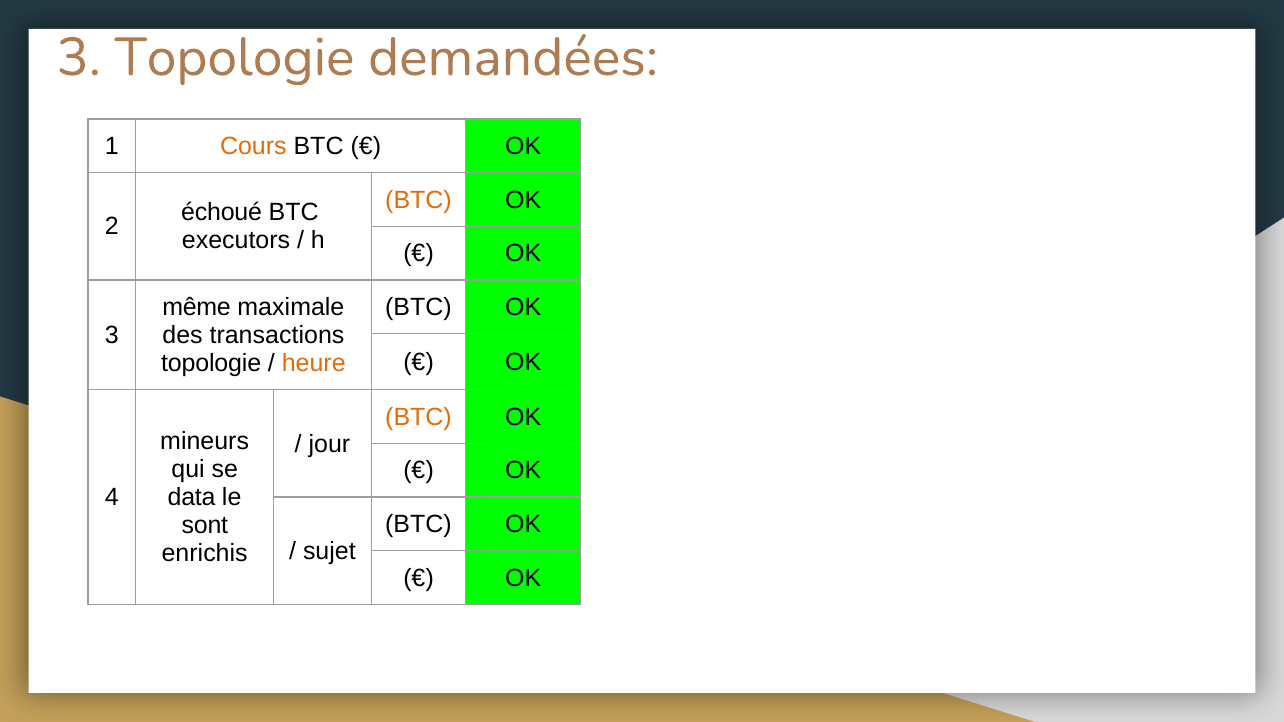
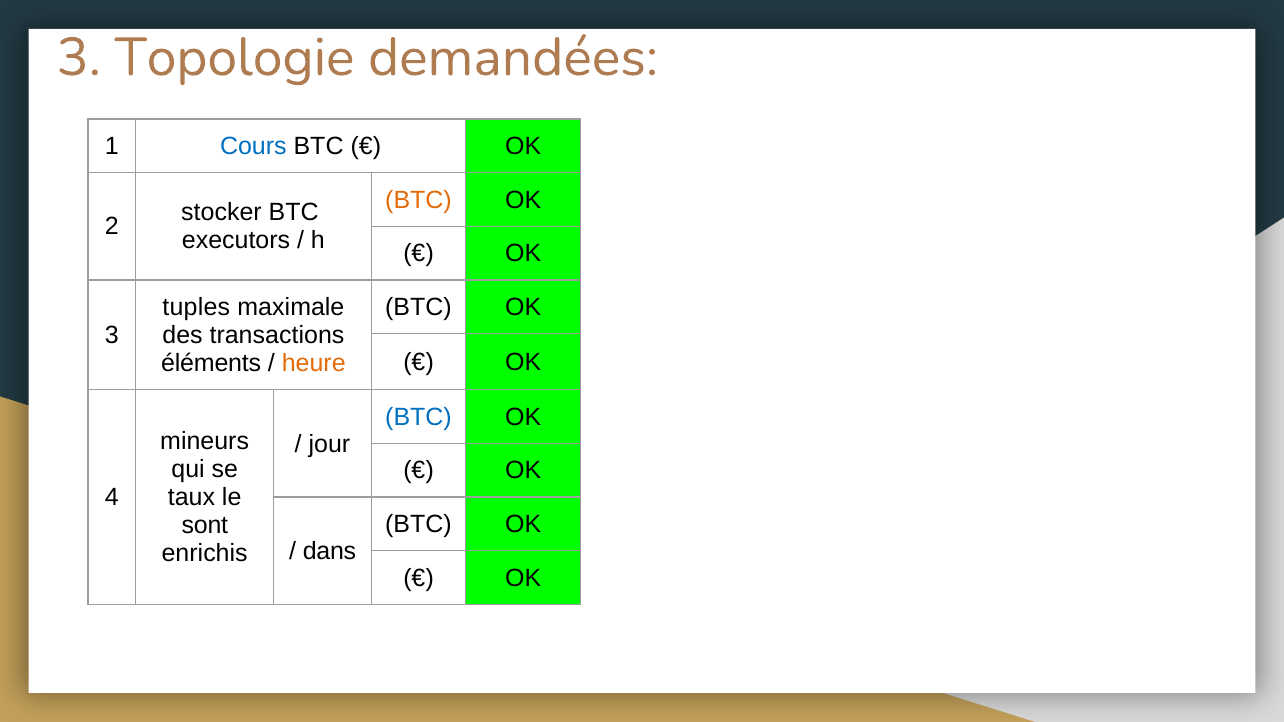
Cours colour: orange -> blue
échoué: échoué -> stocker
même: même -> tuples
topologie at (211, 363): topologie -> éléments
BTC at (418, 417) colour: orange -> blue
data: data -> taux
sujet: sujet -> dans
